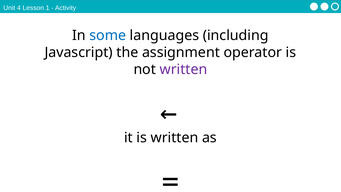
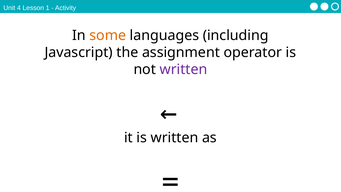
some colour: blue -> orange
